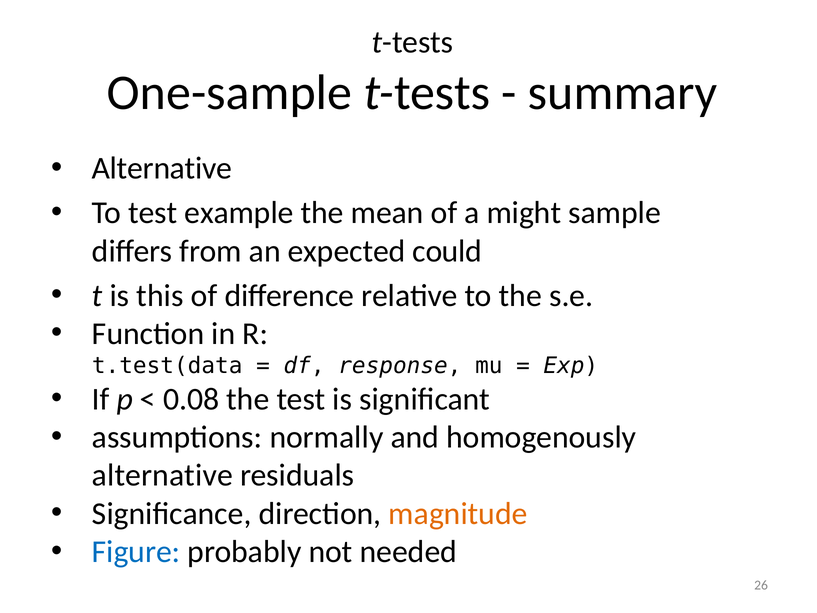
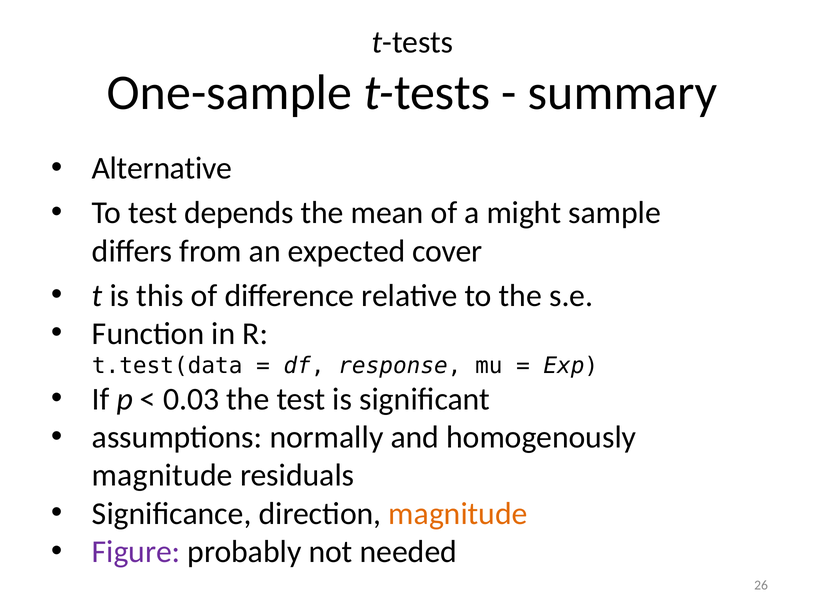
example: example -> depends
could: could -> cover
0.08: 0.08 -> 0.03
alternative at (162, 475): alternative -> magnitude
Figure colour: blue -> purple
